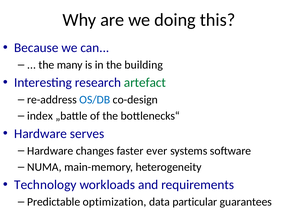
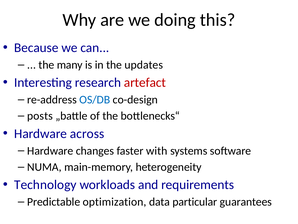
building: building -> updates
artefact colour: green -> red
index: index -> posts
serves: serves -> across
ever: ever -> with
